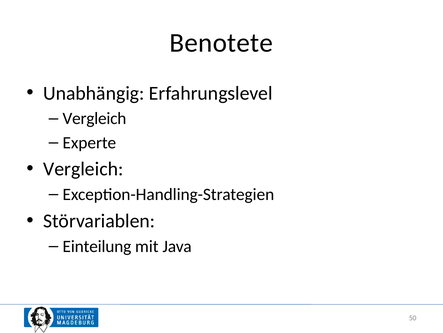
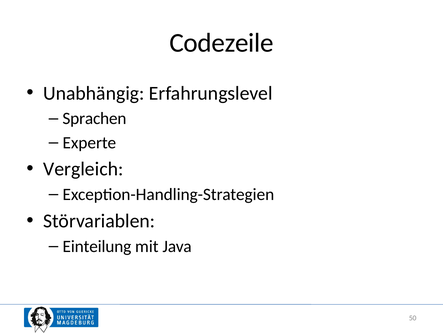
Benotete: Benotete -> Codezeile
Vergleich at (94, 118): Vergleich -> Sprachen
